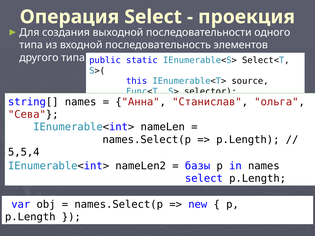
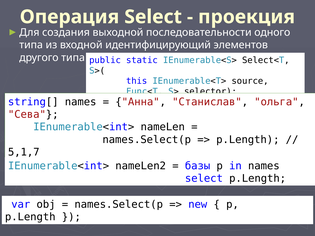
последовательность: последовательность -> идентифицирующий
5,5,4: 5,5,4 -> 5,1,7
